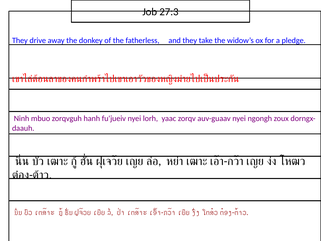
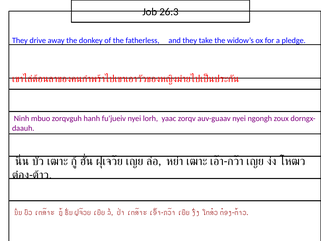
27:3: 27:3 -> 26:3
